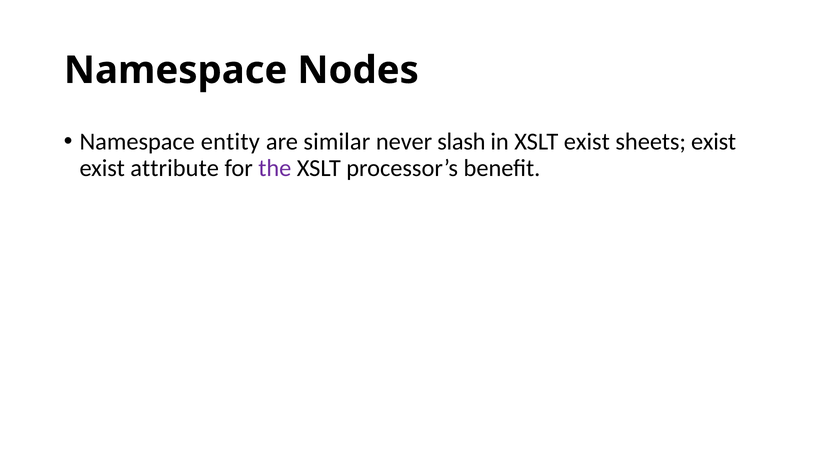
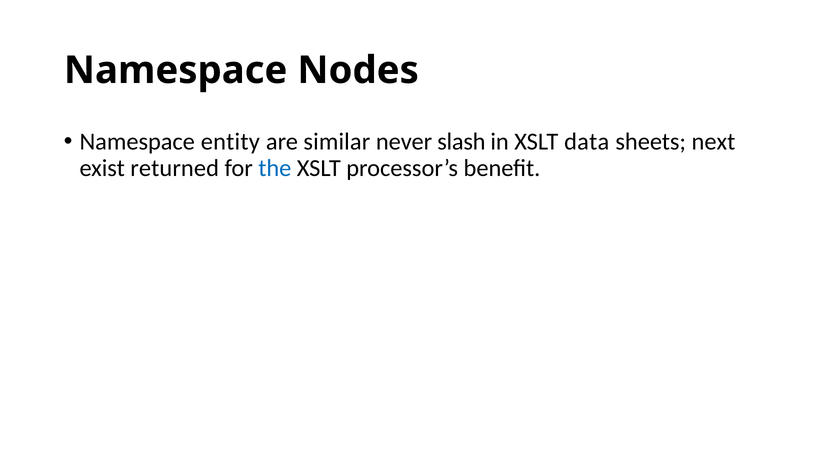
XSLT exist: exist -> data
sheets exist: exist -> next
attribute: attribute -> returned
the colour: purple -> blue
